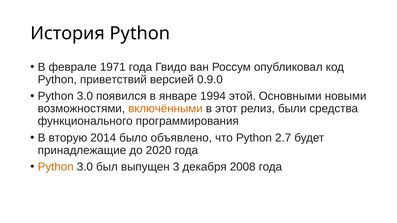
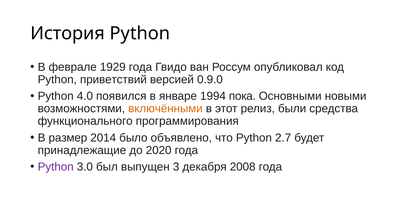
1971: 1971 -> 1929
3.0 at (85, 96): 3.0 -> 4.0
этой: этой -> пока
вторую: вторую -> размер
Python at (56, 167) colour: orange -> purple
